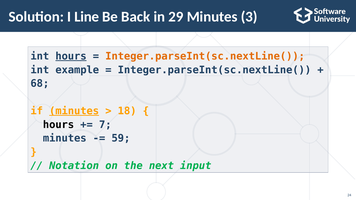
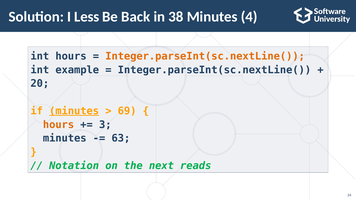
Line: Line -> Less
29: 29 -> 38
3: 3 -> 4
hours at (71, 56) underline: present -> none
68: 68 -> 20
18: 18 -> 69
hours at (59, 125) colour: black -> orange
7: 7 -> 3
59: 59 -> 63
input: input -> reads
